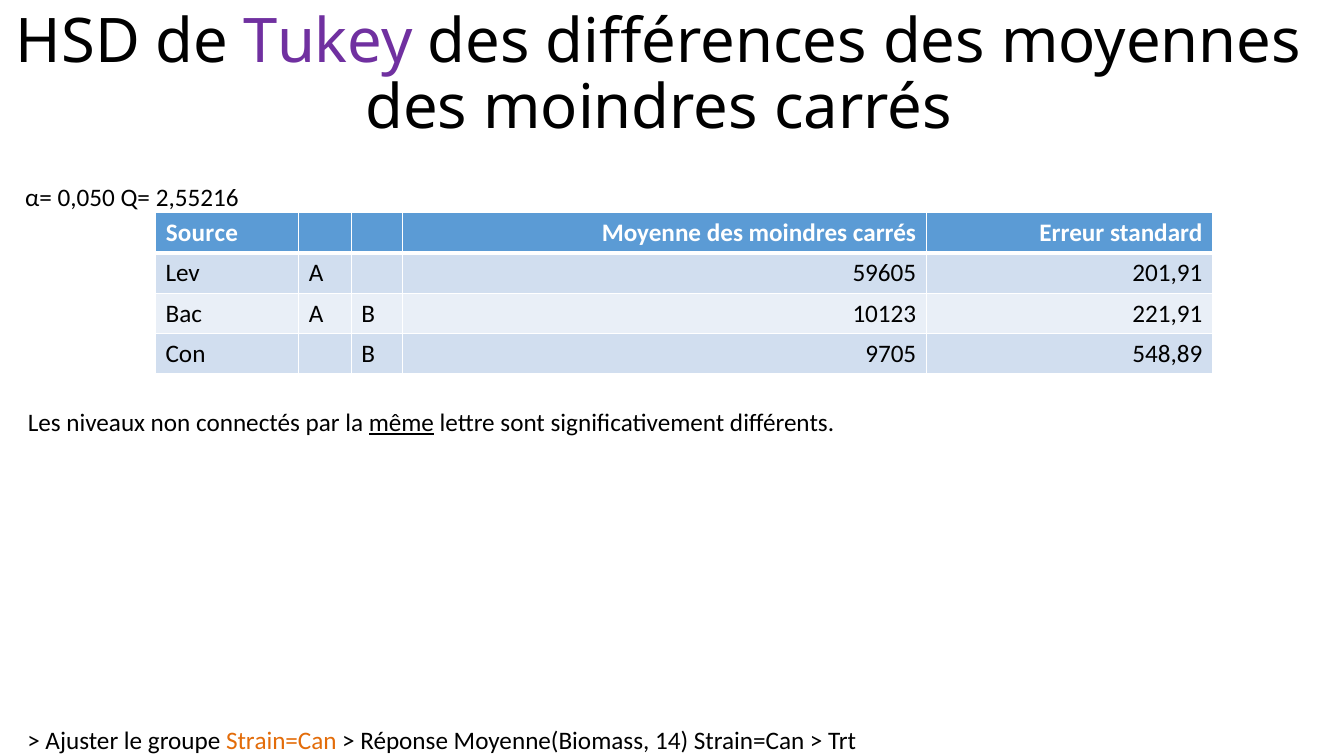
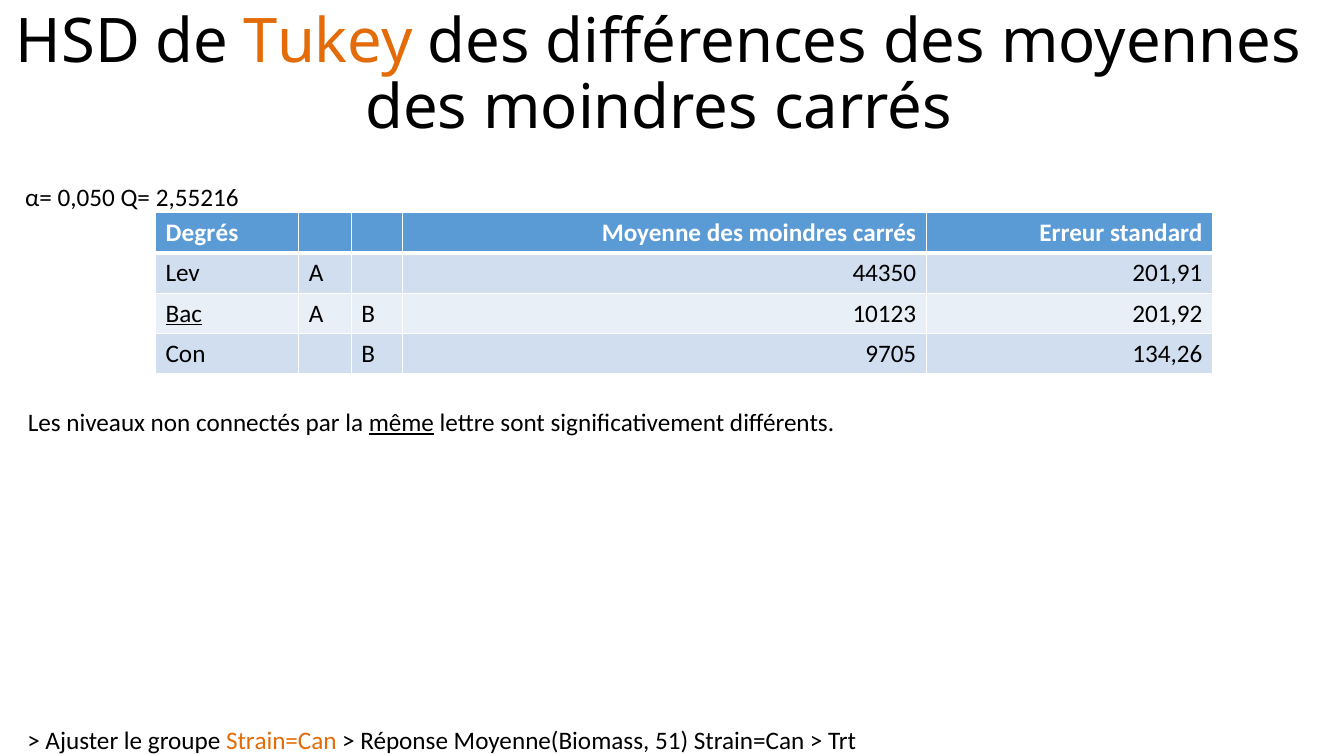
Tukey colour: purple -> orange
Source: Source -> Degrés
59605: 59605 -> 44350
Bac underline: none -> present
221,91: 221,91 -> 201,92
548,89: 548,89 -> 134,26
14: 14 -> 51
